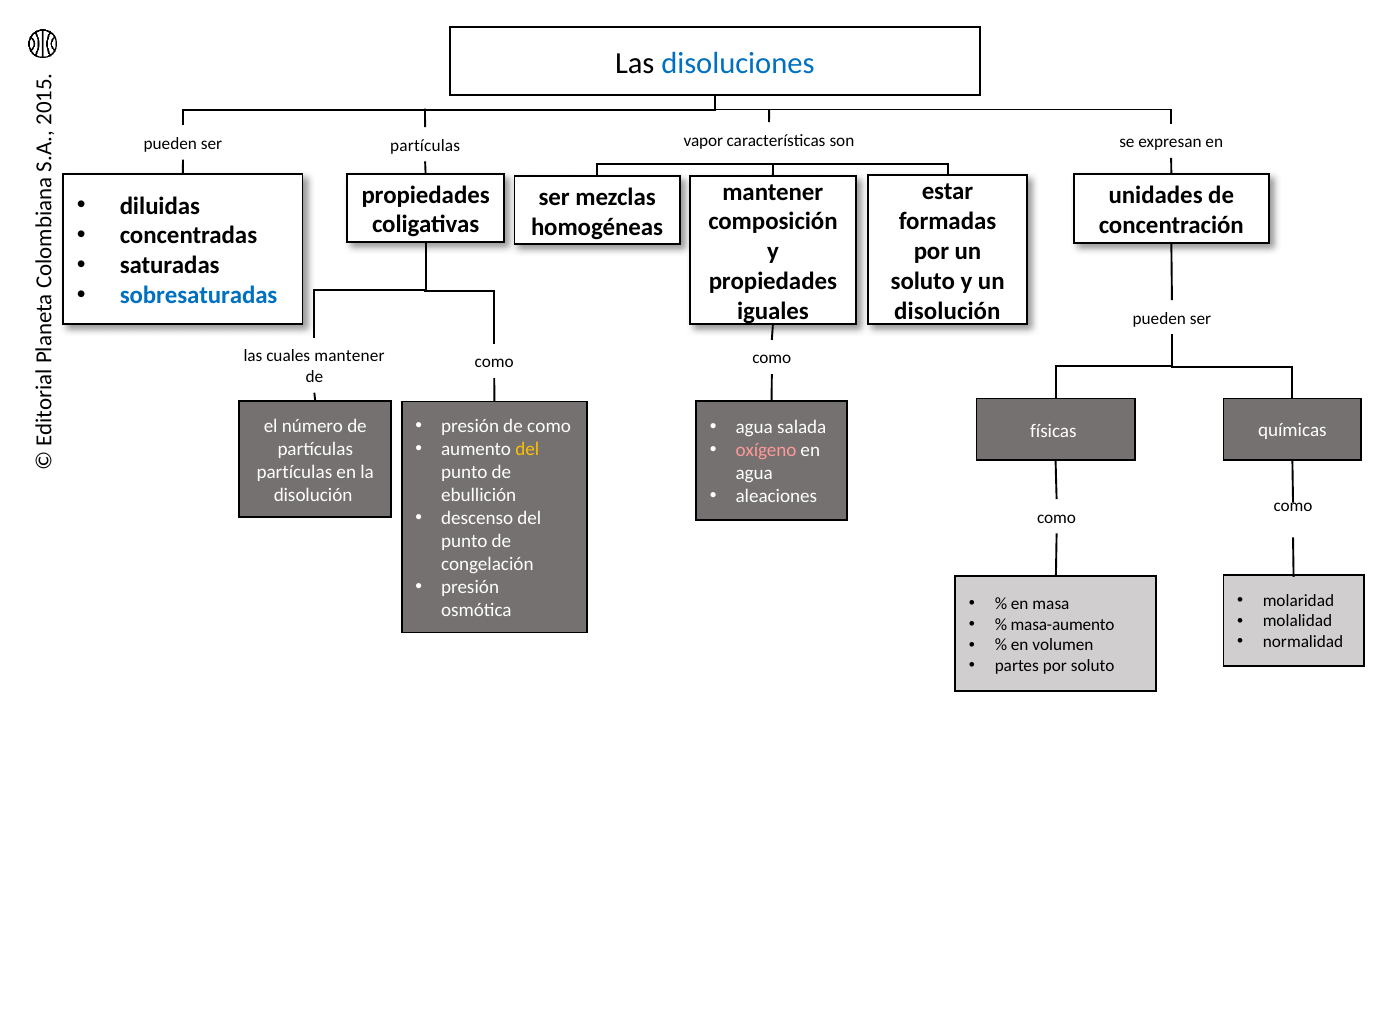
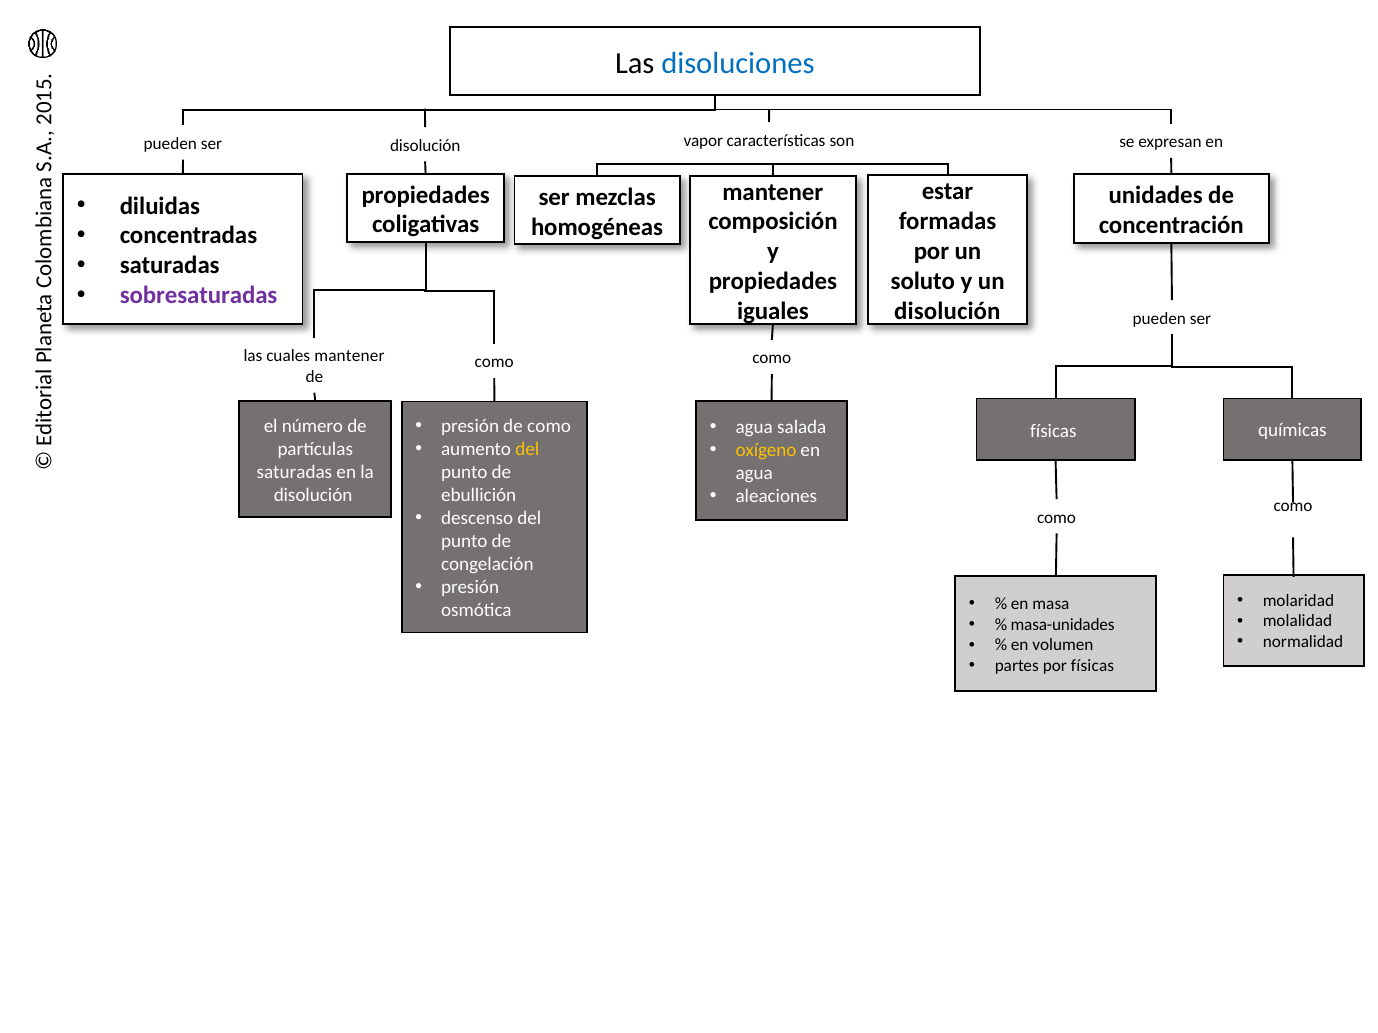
ser partículas: partículas -> disolución
sobresaturadas colour: blue -> purple
oxígeno colour: pink -> yellow
partículas at (294, 472): partículas -> saturadas
masa-aumento: masa-aumento -> masa-unidades
por soluto: soluto -> físicas
